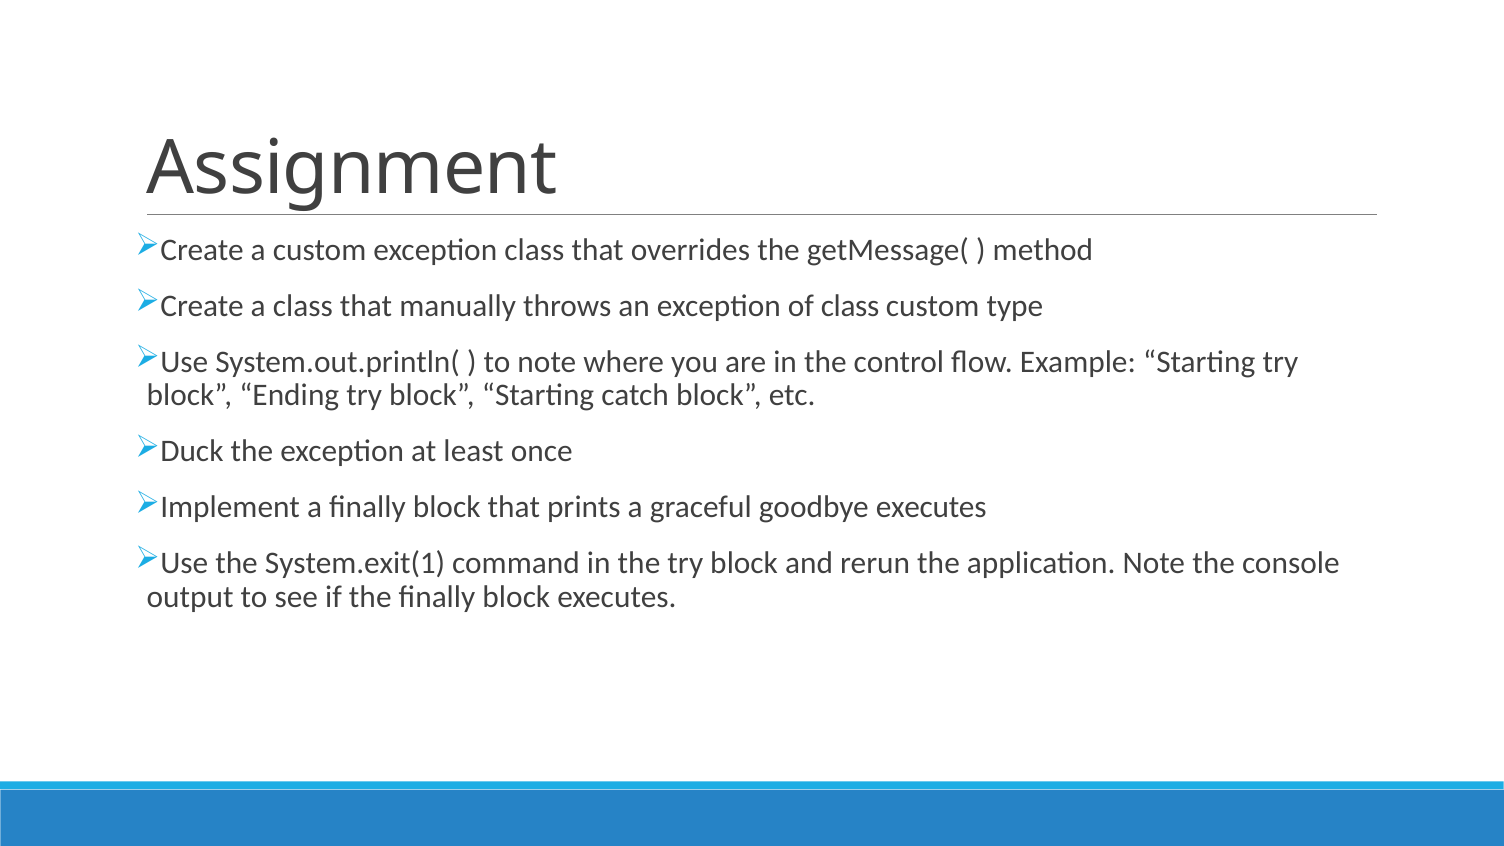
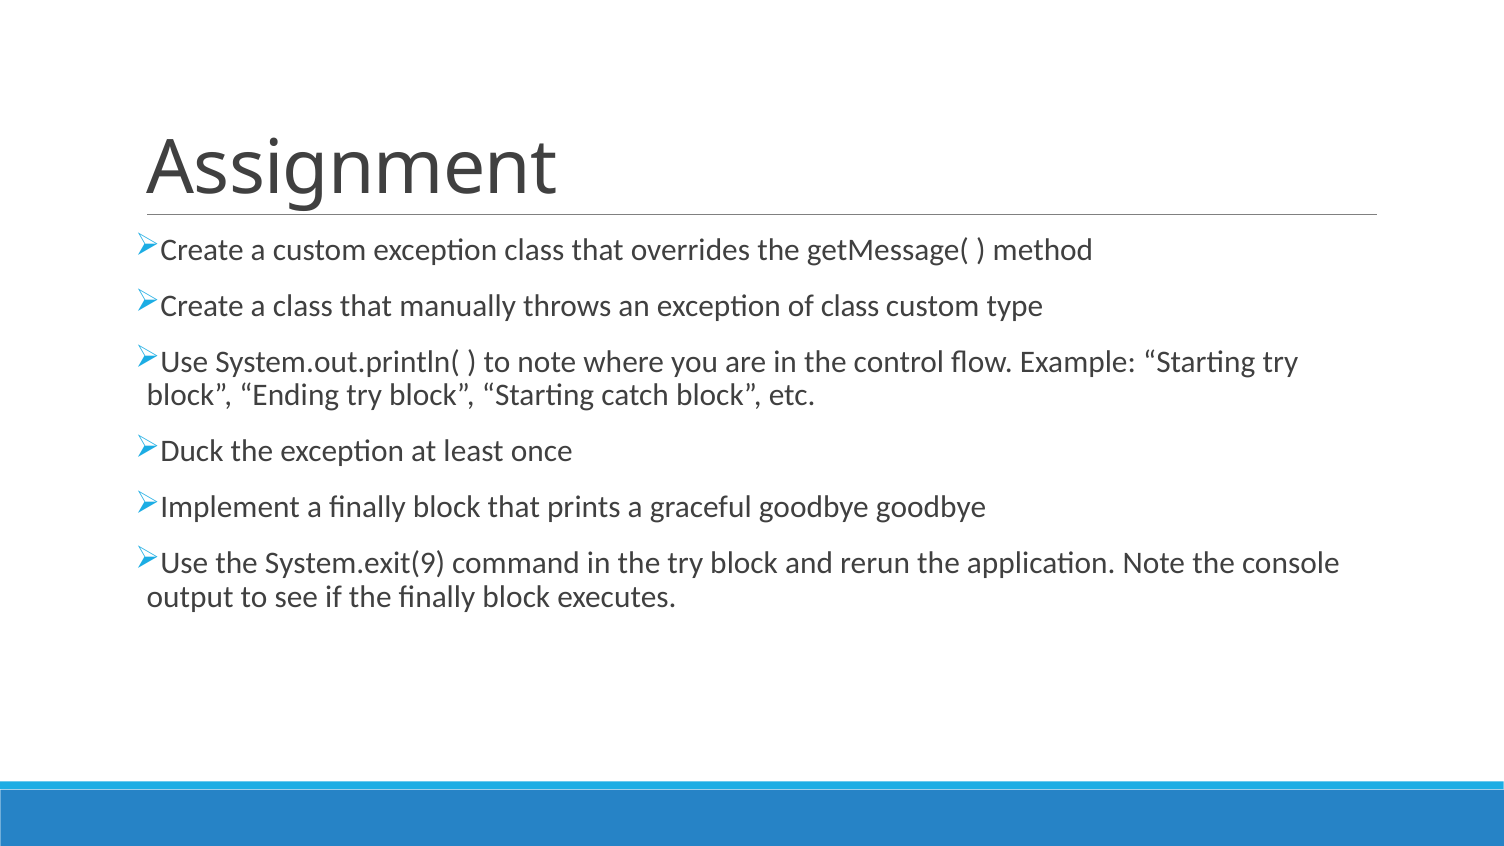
goodbye executes: executes -> goodbye
System.exit(1: System.exit(1 -> System.exit(9
